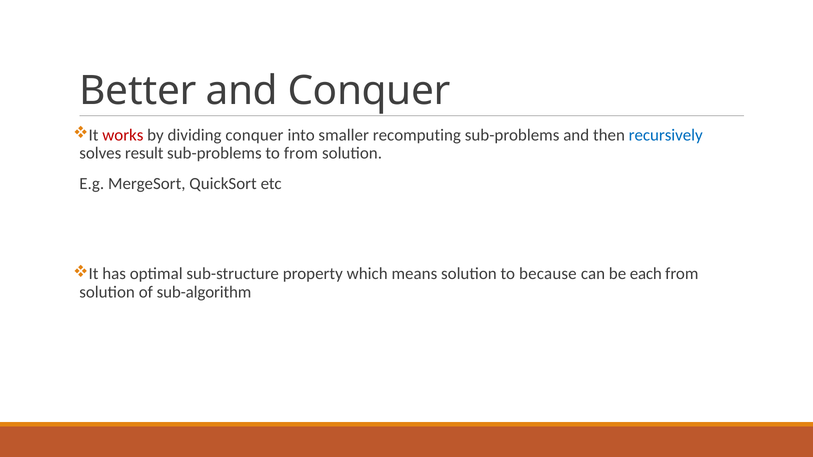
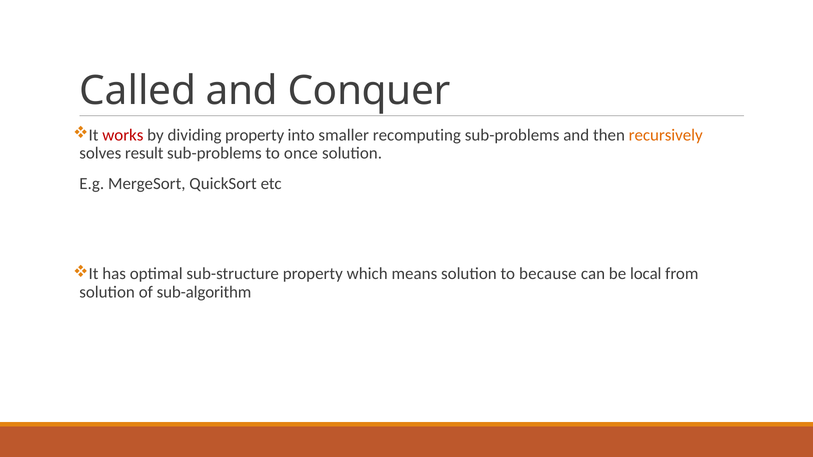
Better: Better -> Called
dividing conquer: conquer -> property
recursively colour: blue -> orange
to from: from -> once
each: each -> local
